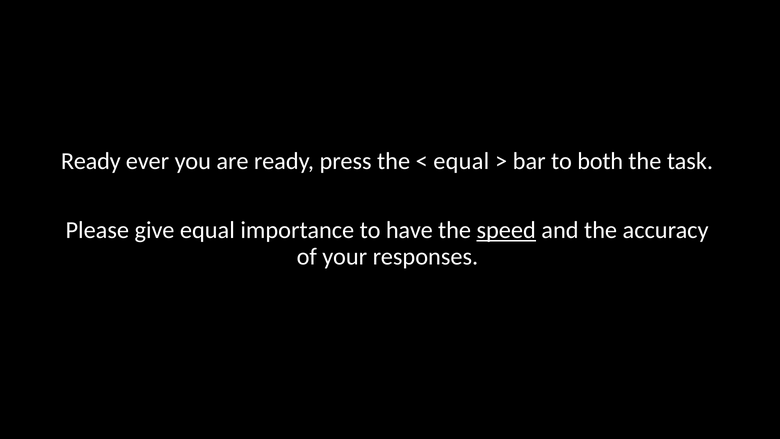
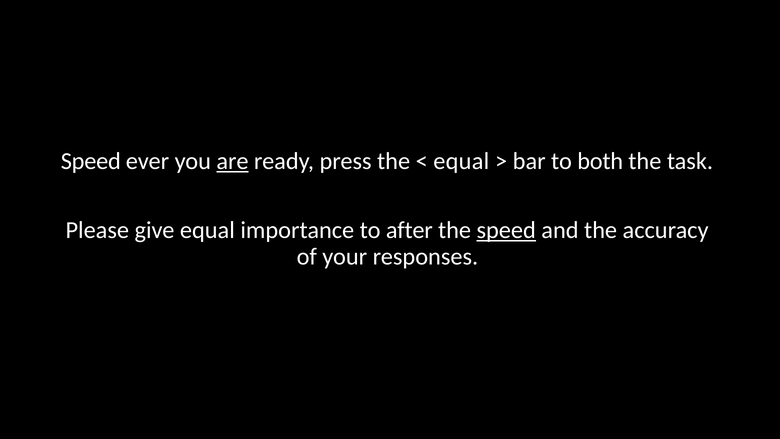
Ready at (91, 161): Ready -> Speed
are underline: none -> present
have: have -> after
